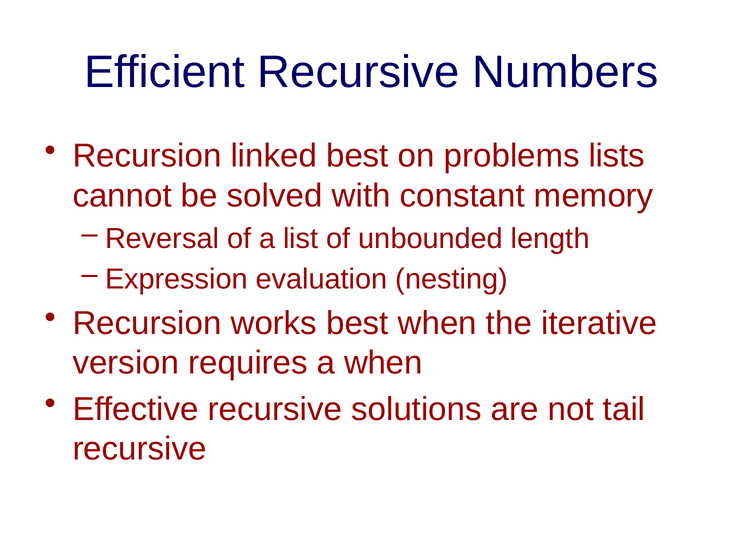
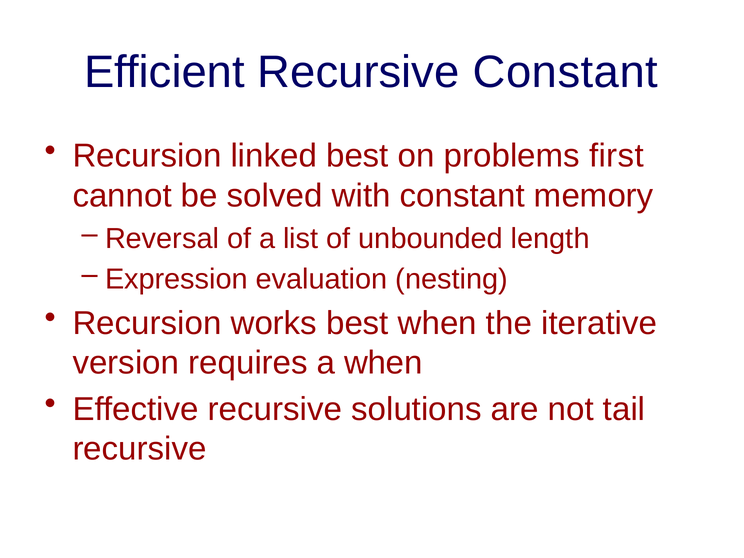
Recursive Numbers: Numbers -> Constant
lists: lists -> first
